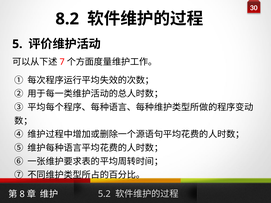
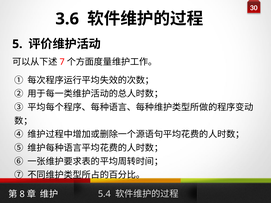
8.2: 8.2 -> 3.6
5.2: 5.2 -> 5.4
